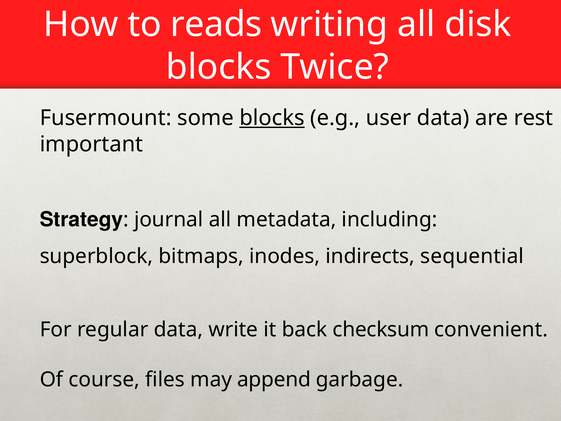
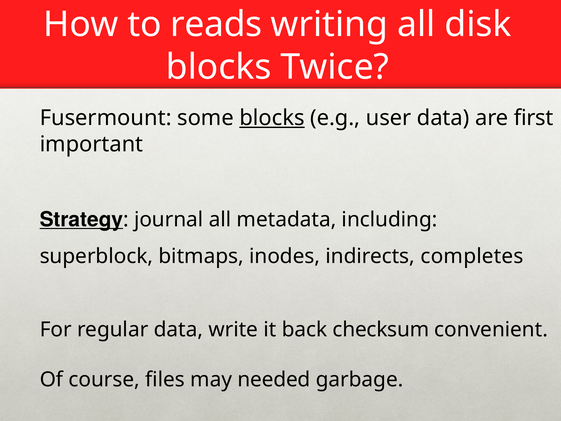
rest: rest -> first
Strategy underline: none -> present
sequential: sequential -> completes
append: append -> needed
